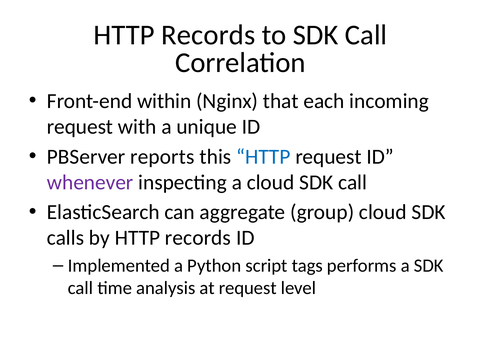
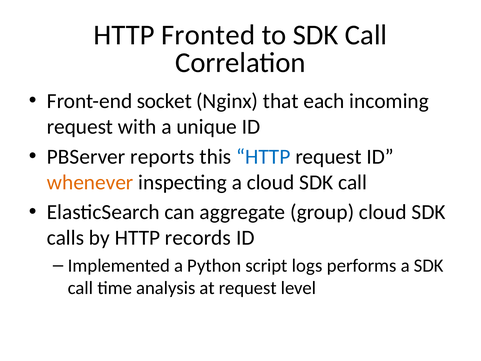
Records at (208, 35): Records -> Fronted
within: within -> socket
whenever colour: purple -> orange
tags: tags -> logs
